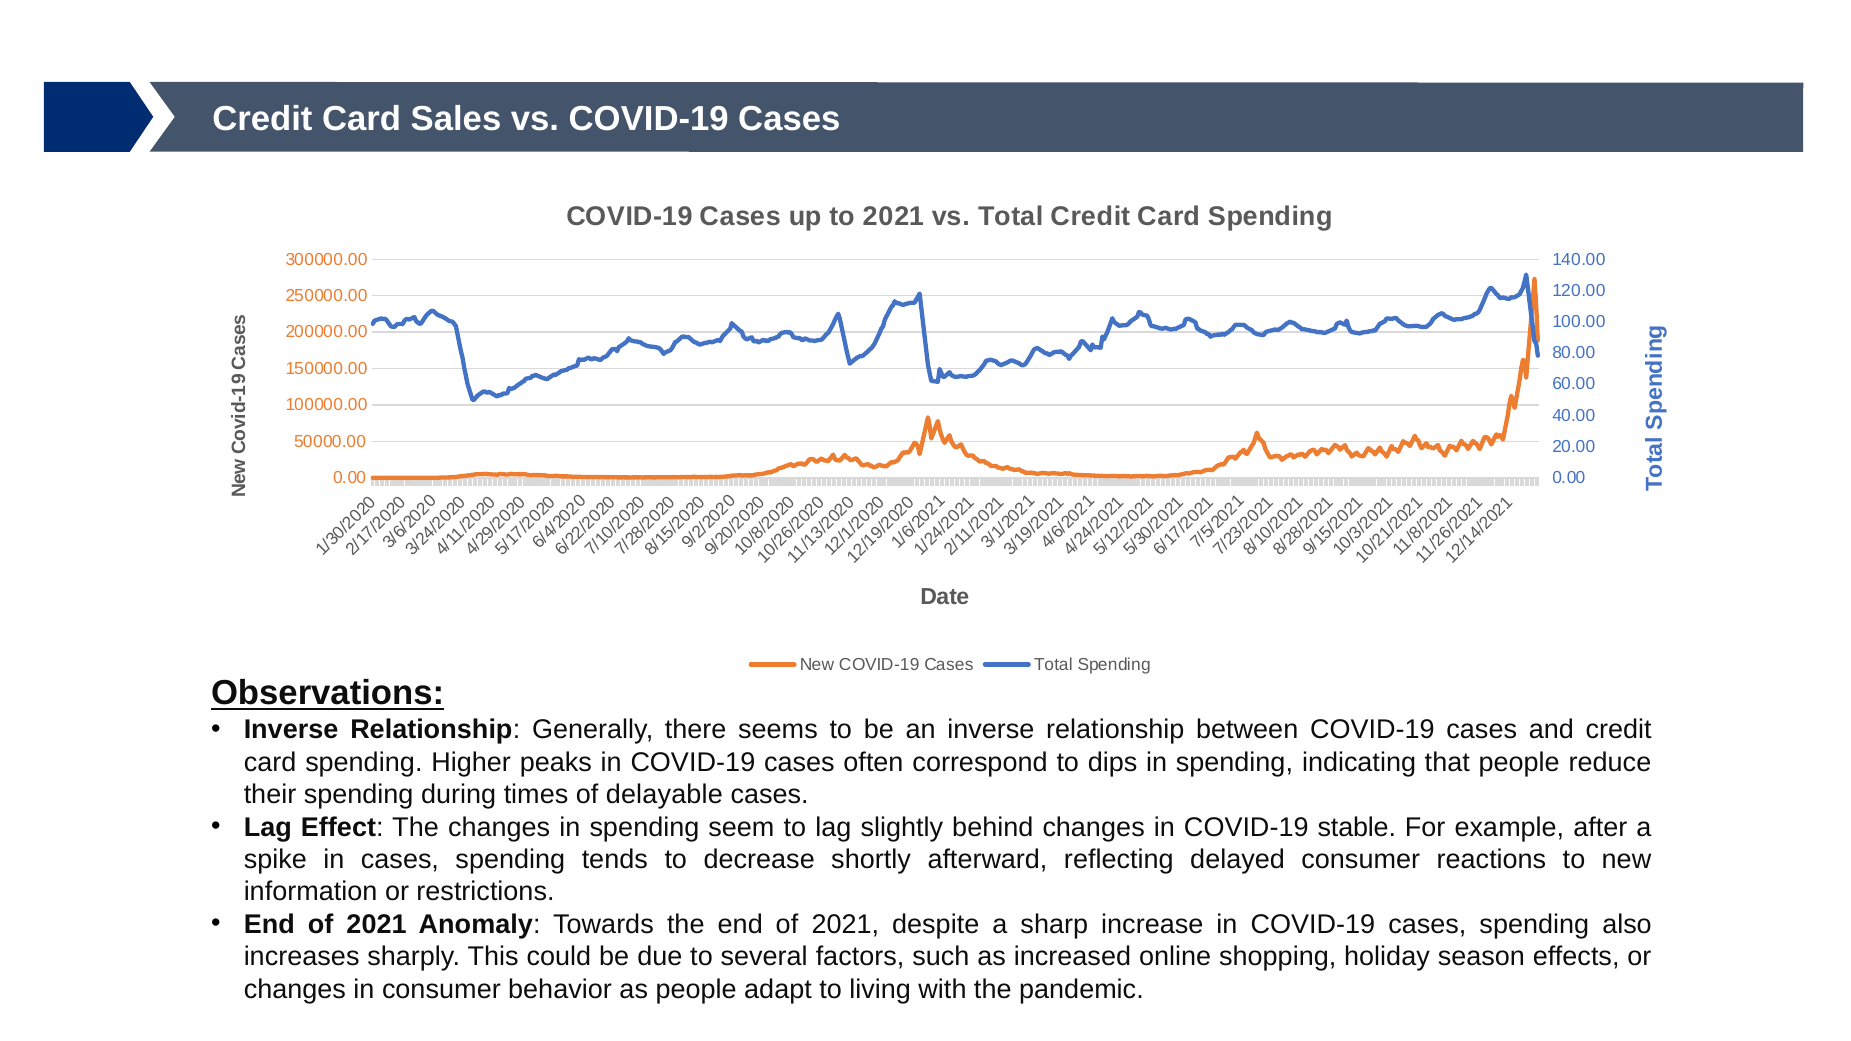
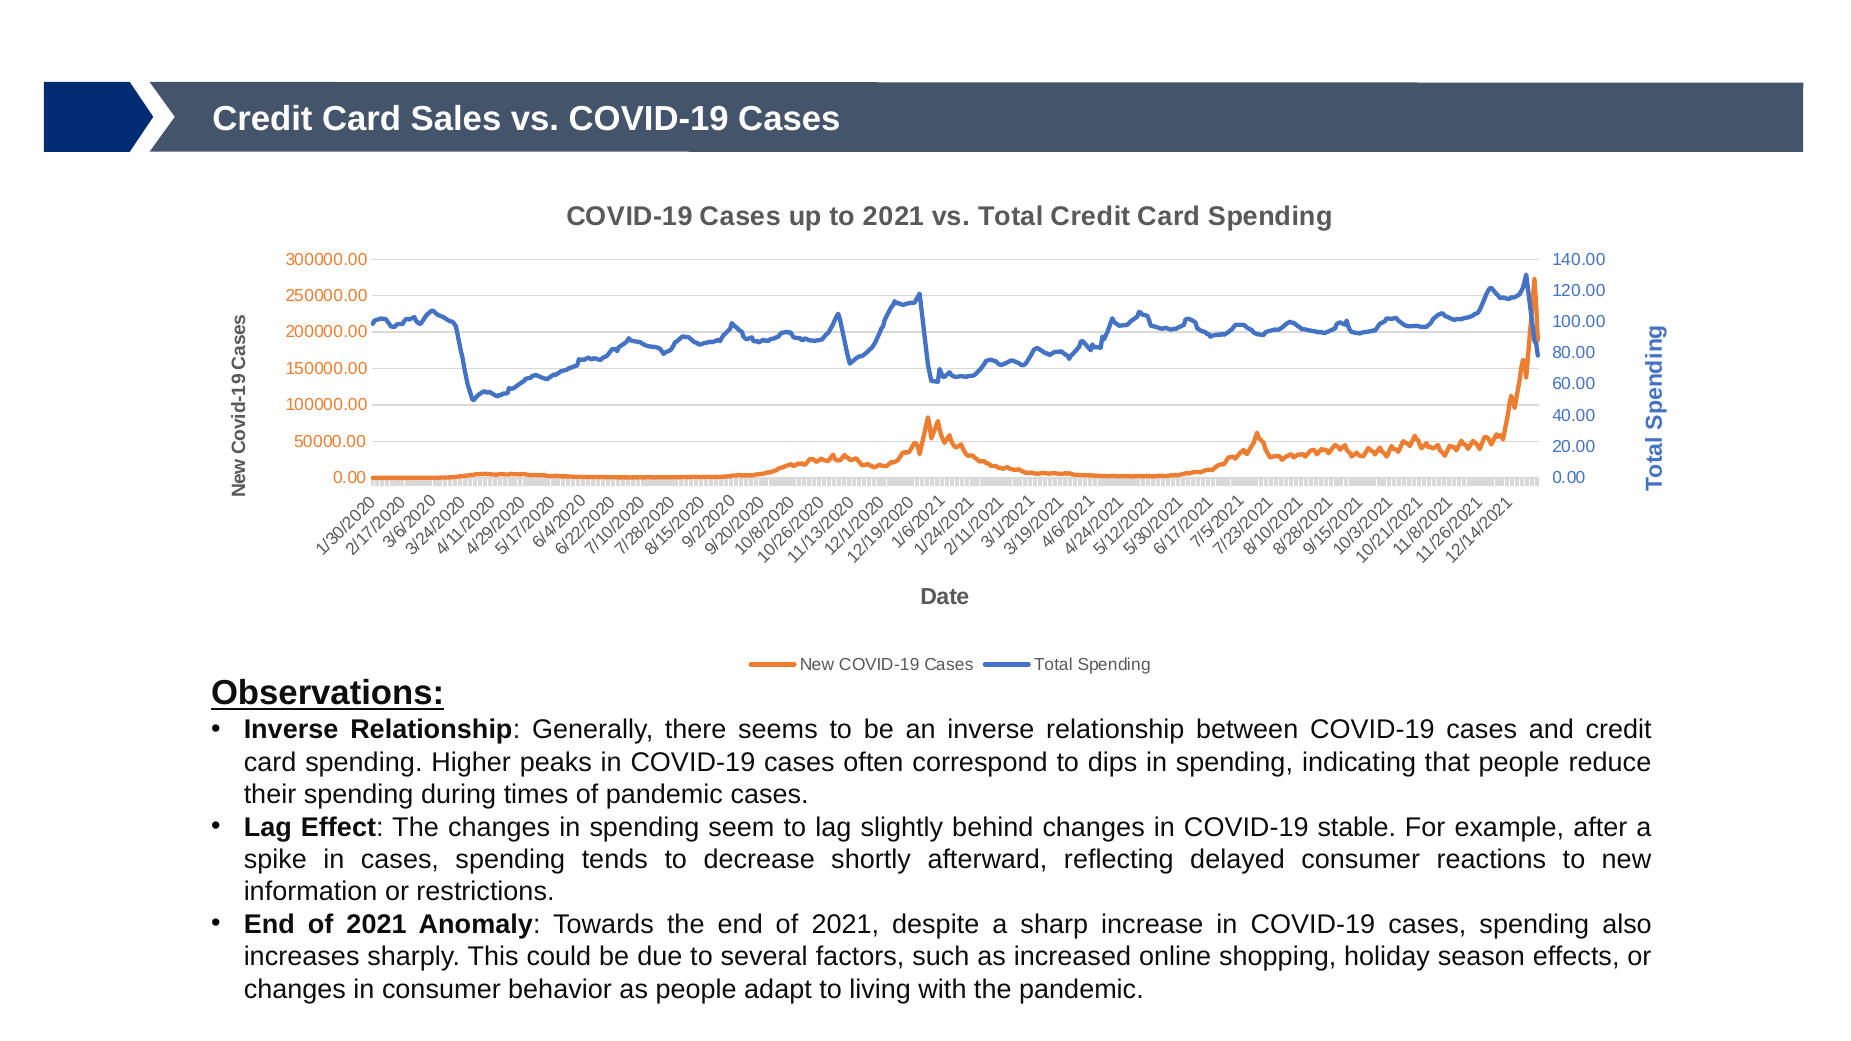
of delayable: delayable -> pandemic
